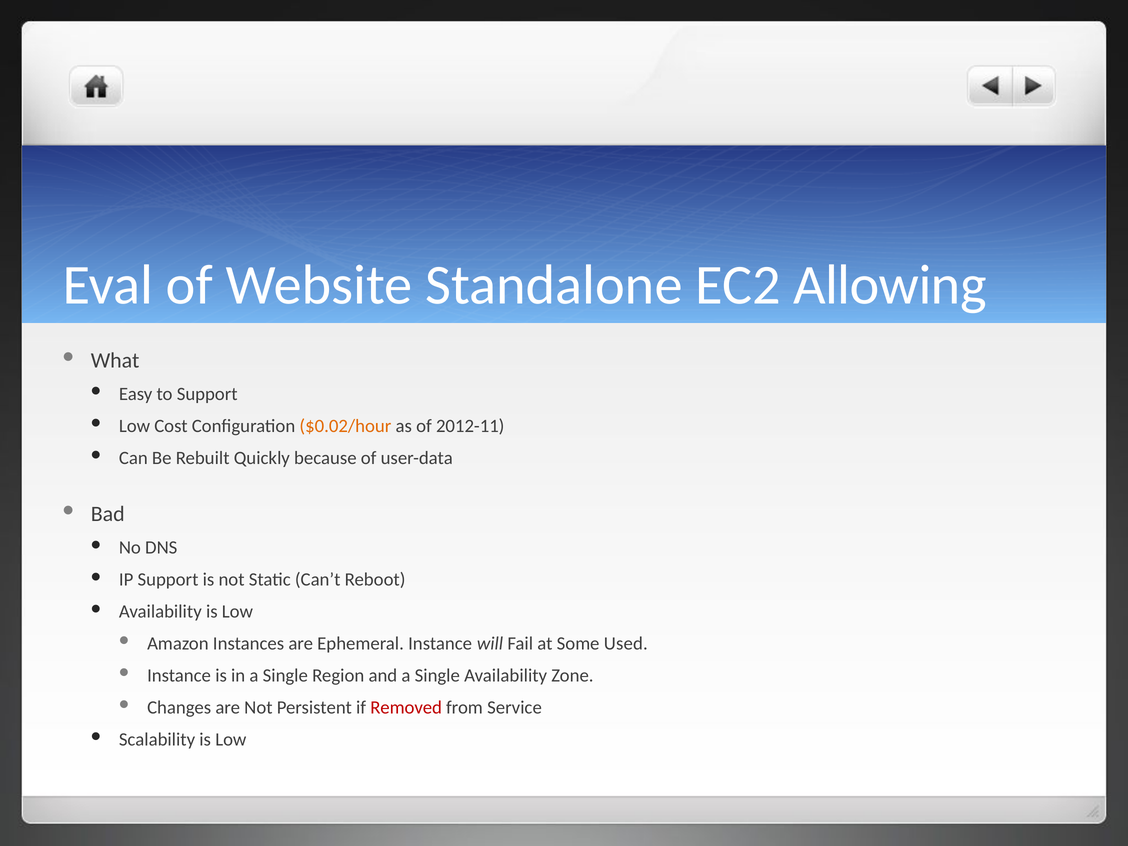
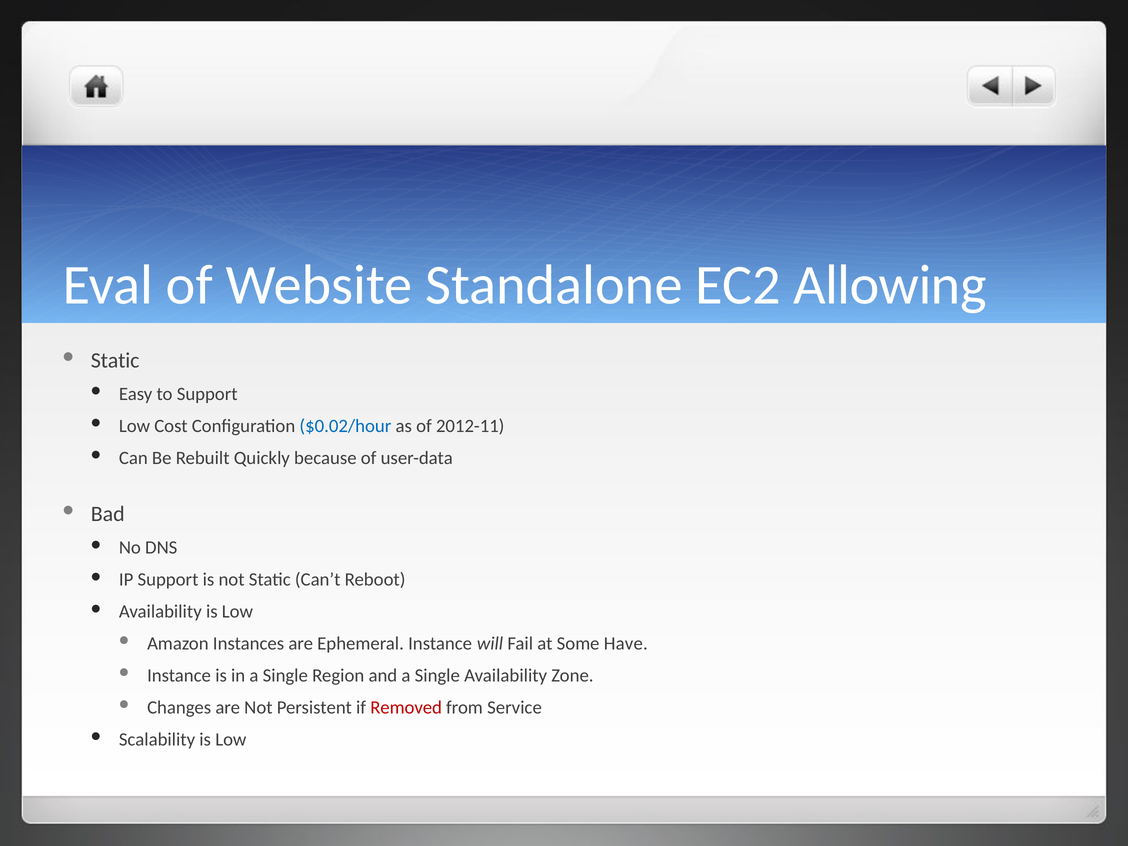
What at (115, 360): What -> Static
$0.02/hour colour: orange -> blue
Used: Used -> Have
